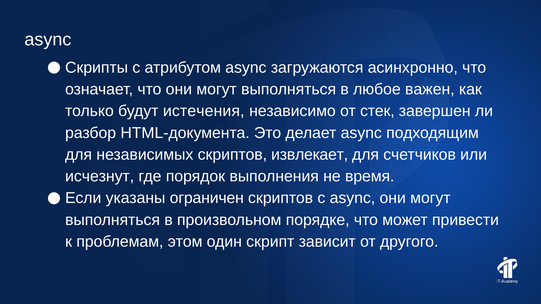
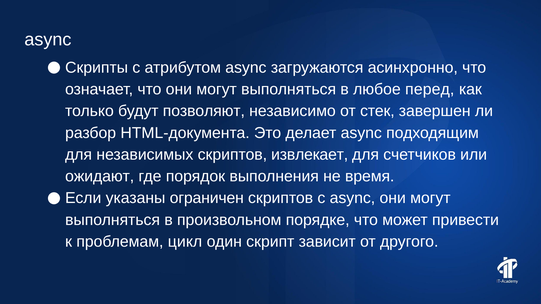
важен: важен -> перед
истечения: истечения -> позволяют
исчезнут: исчезнут -> ожидают
этом: этом -> цикл
